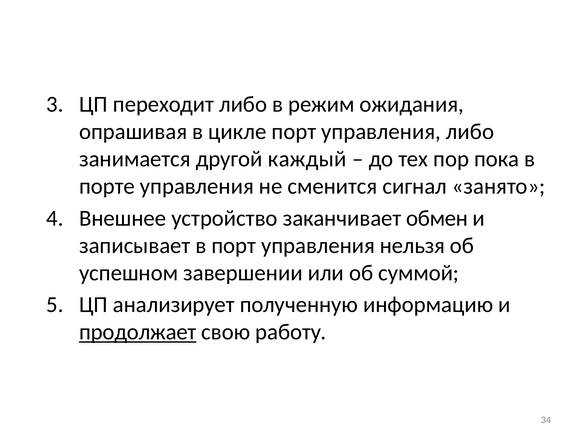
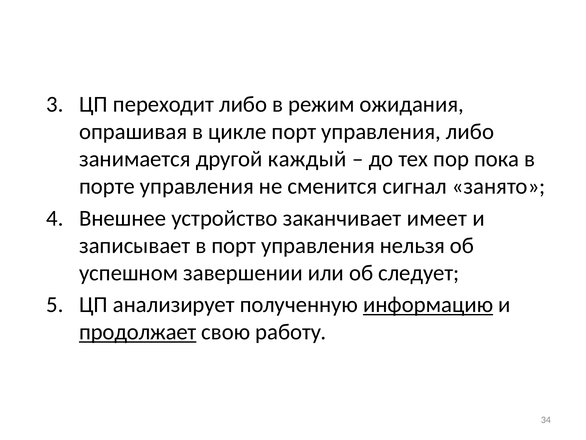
обмен: обмен -> имеет
суммой: суммой -> следует
информацию underline: none -> present
